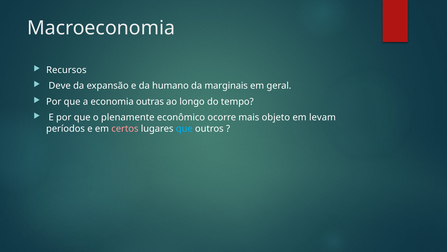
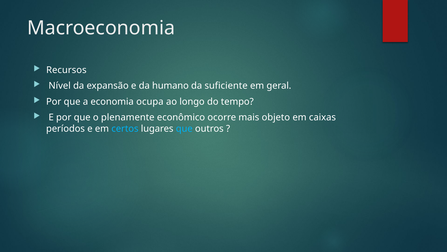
Deve: Deve -> Nível
marginais: marginais -> suficiente
outras: outras -> ocupa
levam: levam -> caixas
certos colour: pink -> light blue
